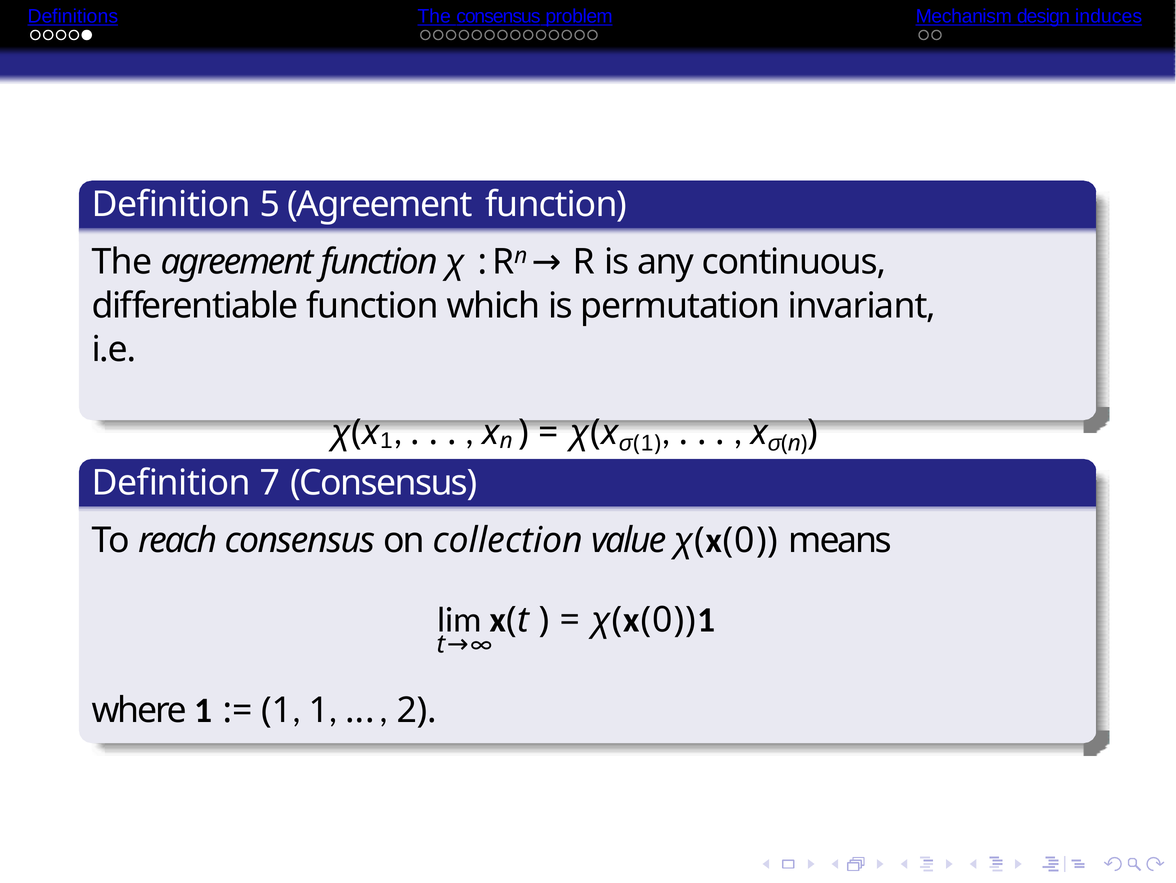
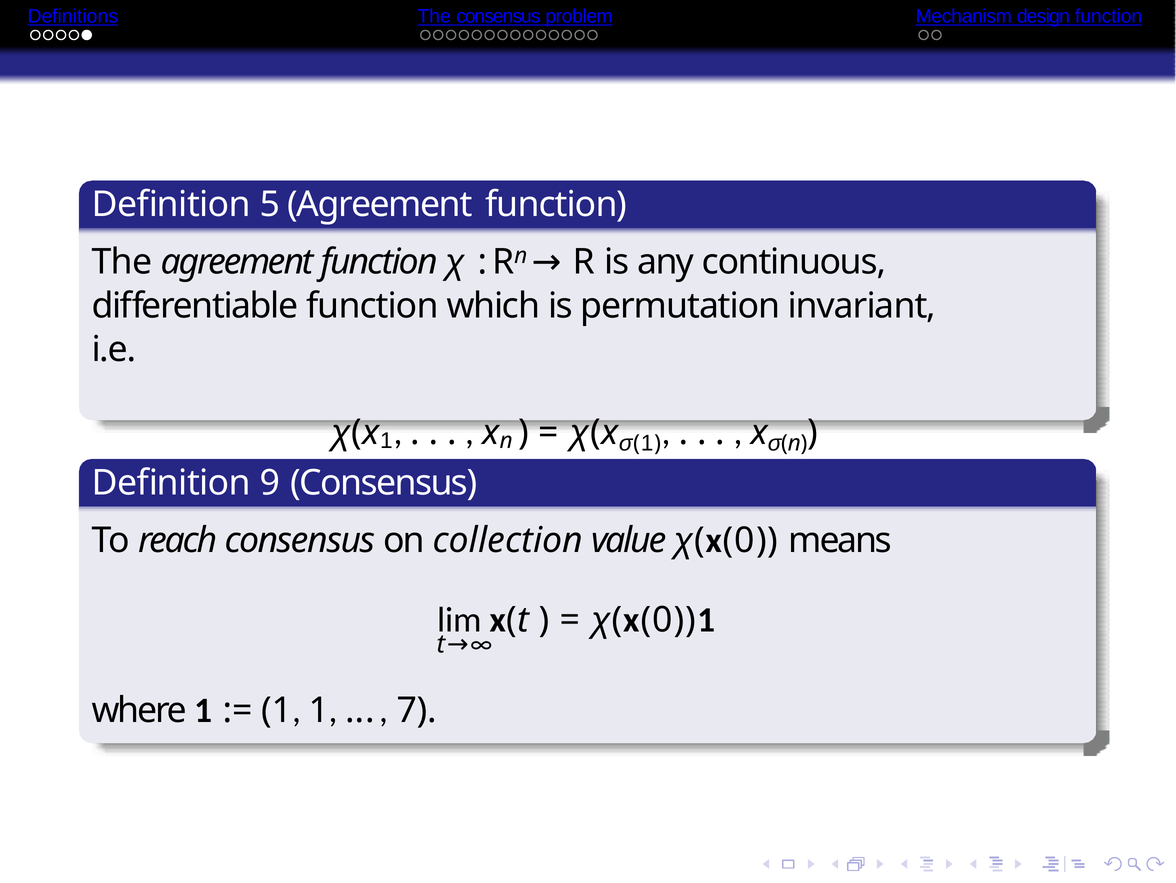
design induces: induces -> function
7: 7 -> 9
2: 2 -> 7
